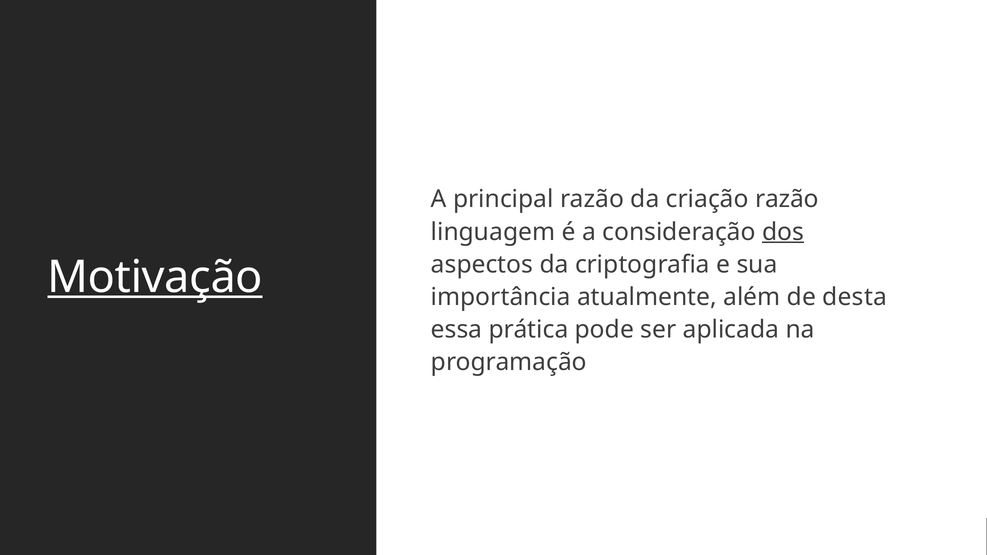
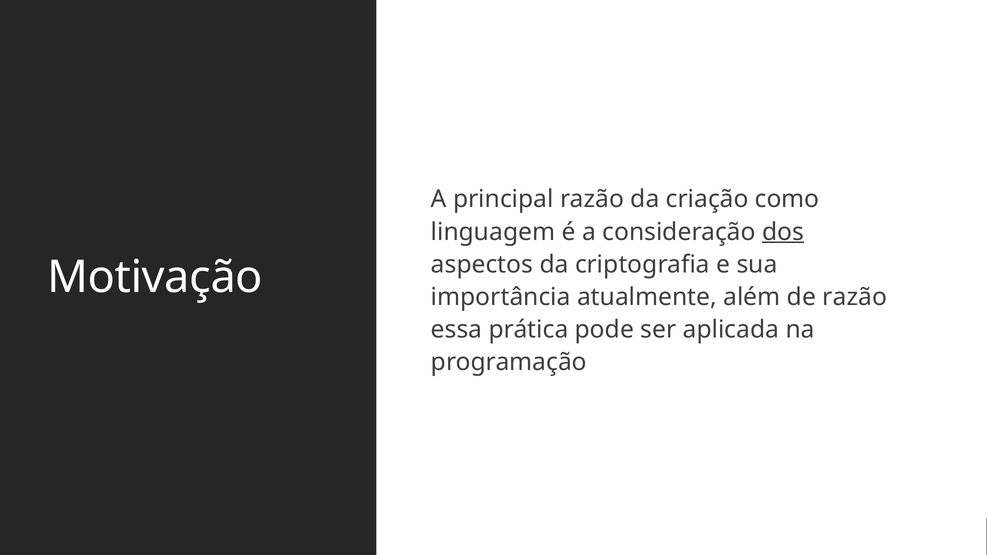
criação razão: razão -> como
Motivação underline: present -> none
de desta: desta -> razão
